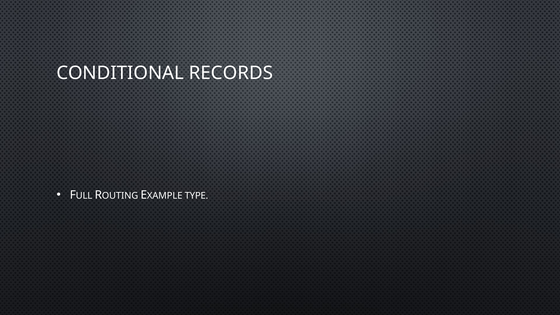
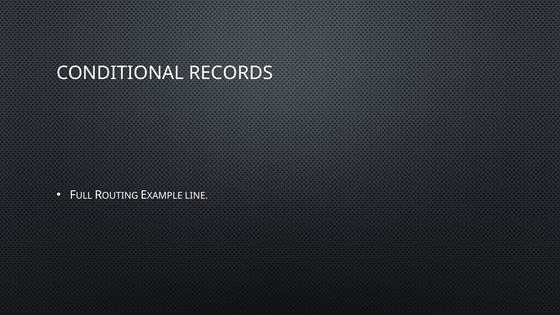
TYPE: TYPE -> LINE
